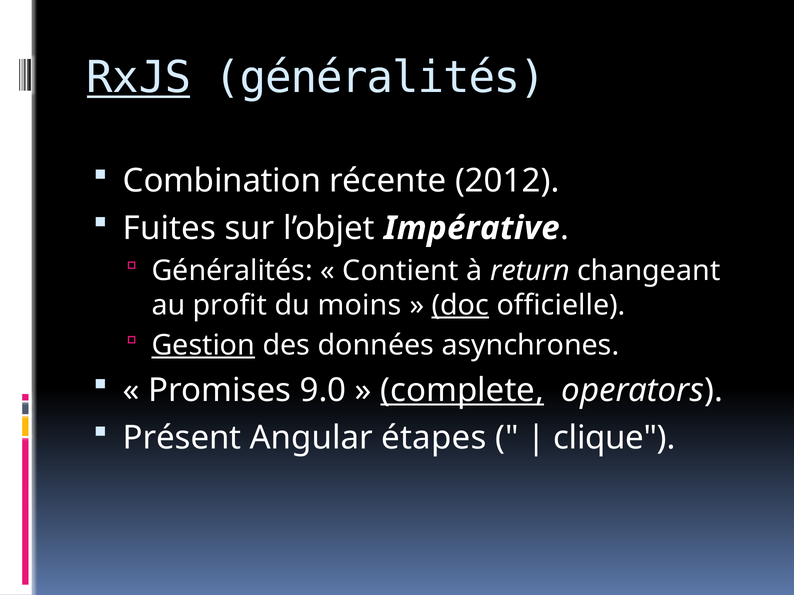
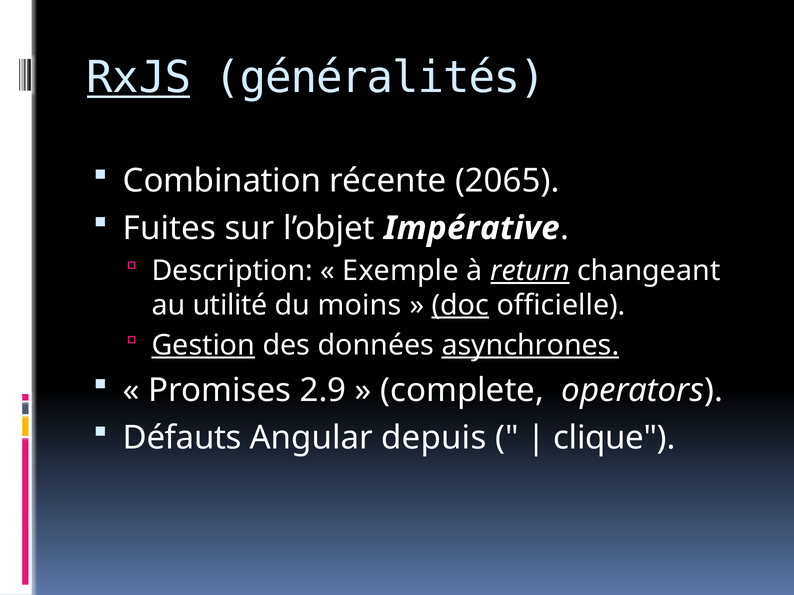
2012: 2012 -> 2065
Généralités at (232, 271): Généralités -> Description
Contient: Contient -> Exemple
return underline: none -> present
profit: profit -> utilité
asynchrones underline: none -> present
9.0: 9.0 -> 2.9
complete underline: present -> none
Présent: Présent -> Défauts
étapes: étapes -> depuis
